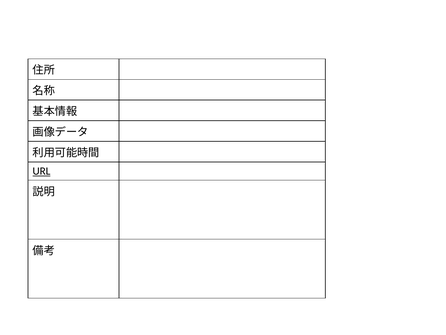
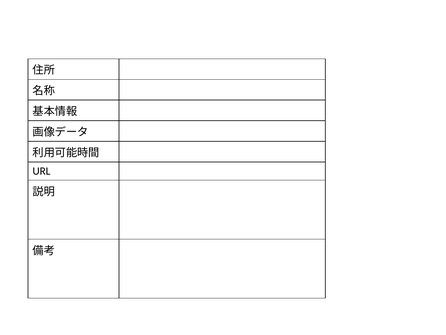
URL underline: present -> none
